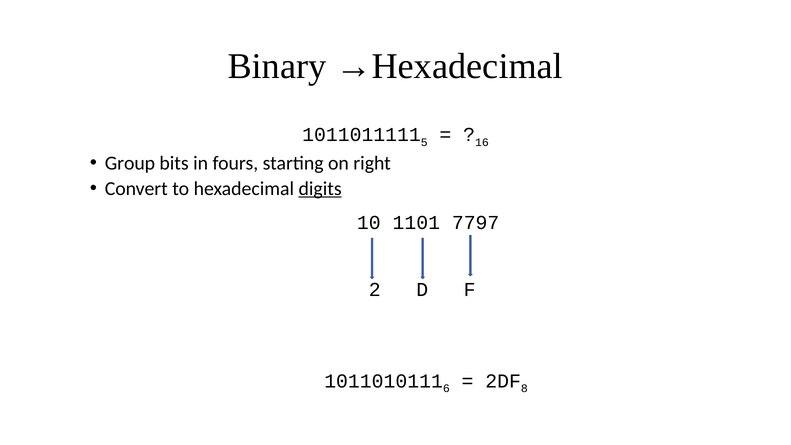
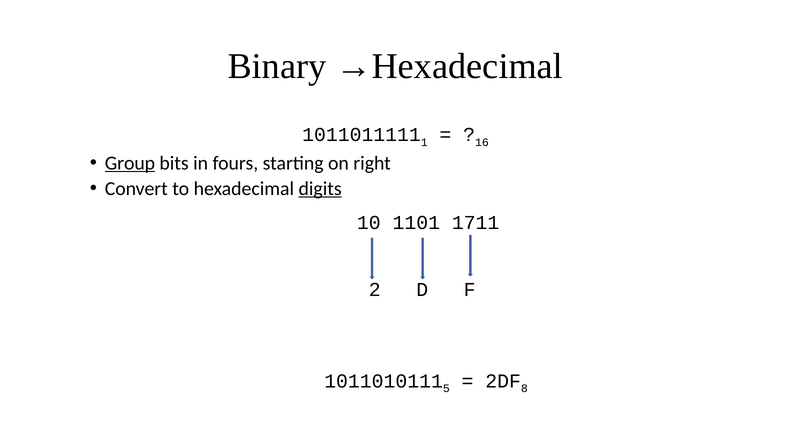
5: 5 -> 1
Group underline: none -> present
7797: 7797 -> 1711
6: 6 -> 5
